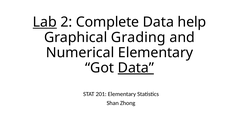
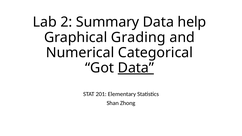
Lab underline: present -> none
Complete: Complete -> Summary
Numerical Elementary: Elementary -> Categorical
